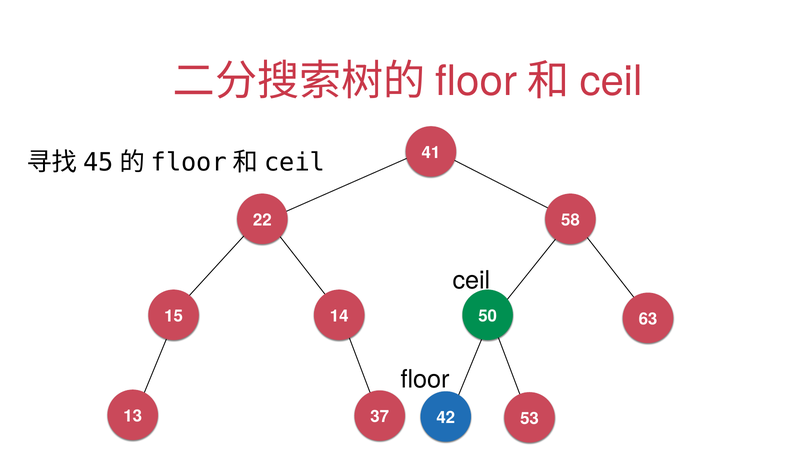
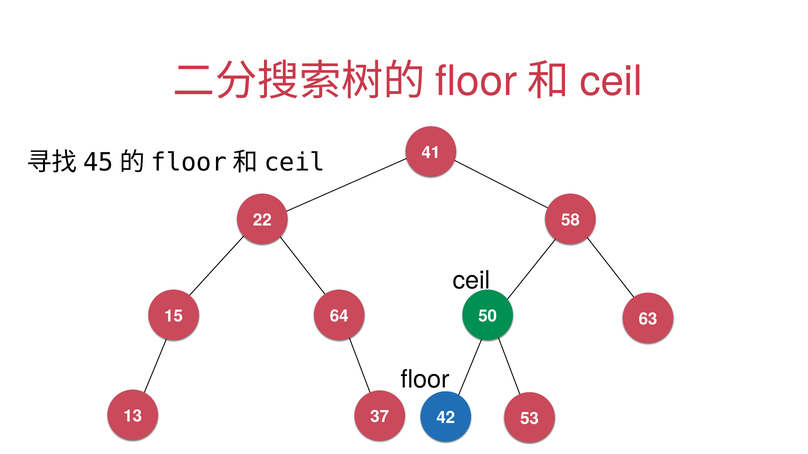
14: 14 -> 64
